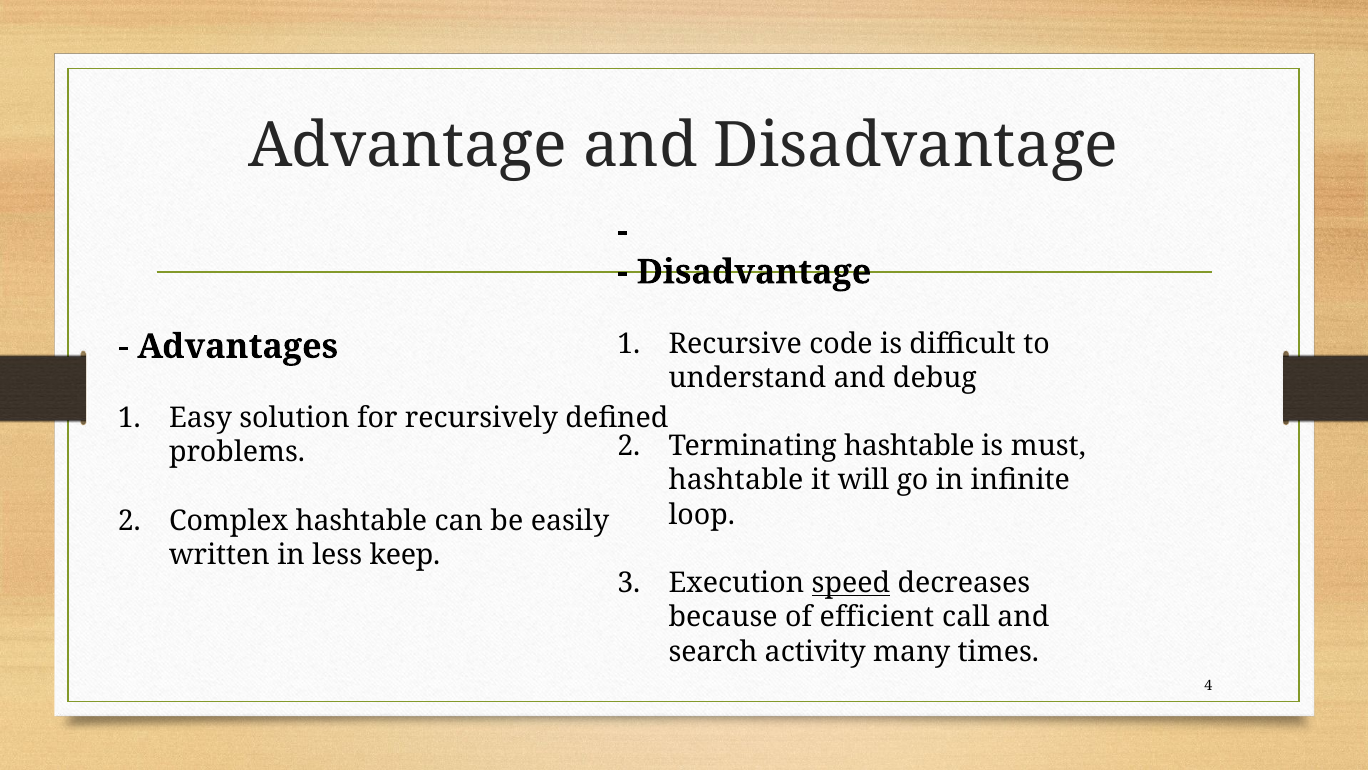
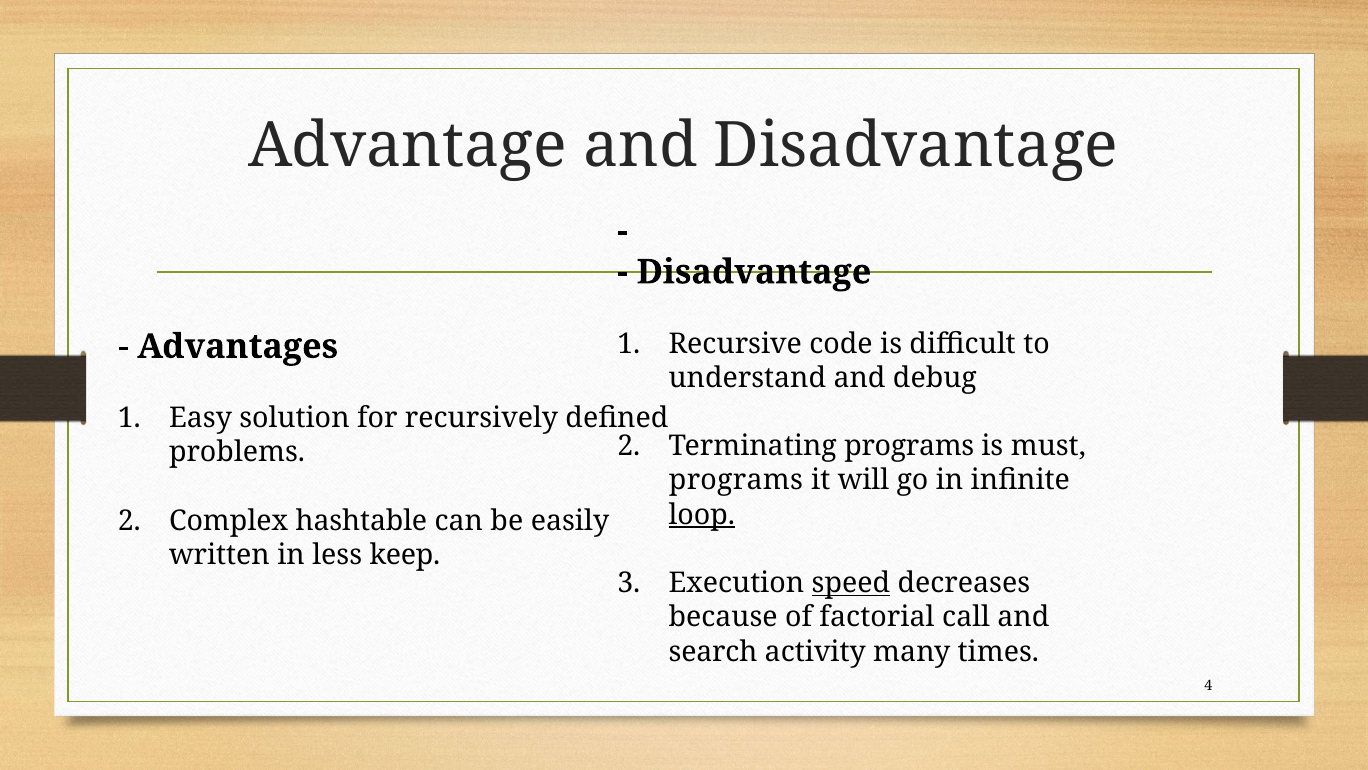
Terminating hashtable: hashtable -> programs
hashtable at (736, 480): hashtable -> programs
loop underline: none -> present
efficient: efficient -> factorial
